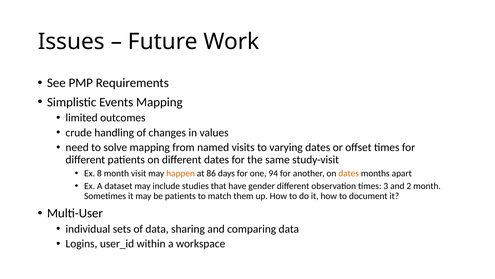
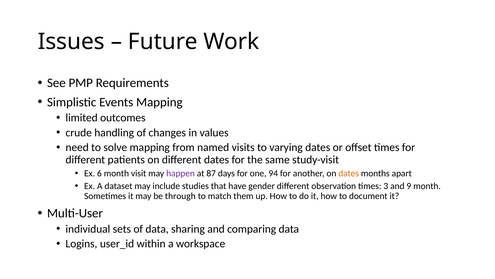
8: 8 -> 6
happen colour: orange -> purple
86: 86 -> 87
2: 2 -> 9
be patients: patients -> through
